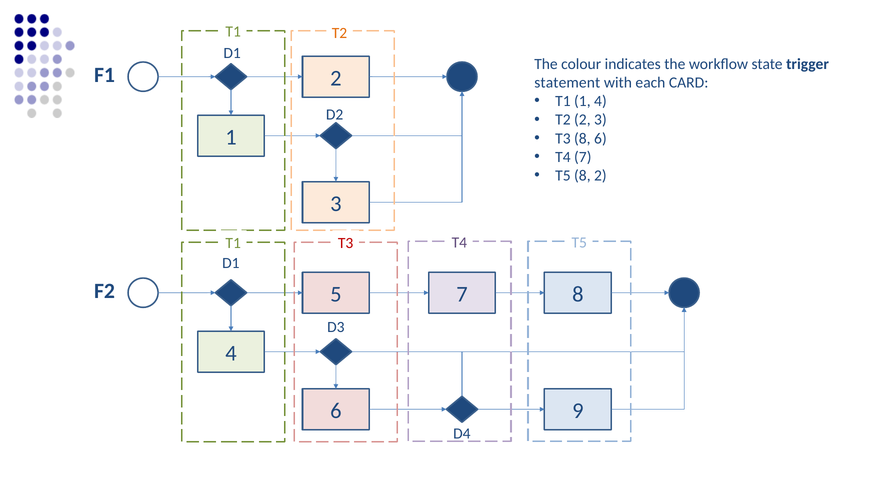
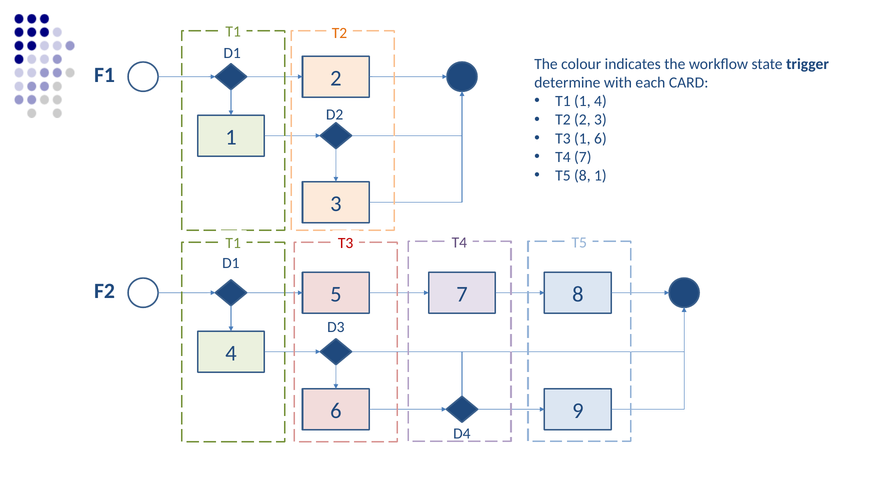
statement: statement -> determine
T3 8: 8 -> 1
8 2: 2 -> 1
